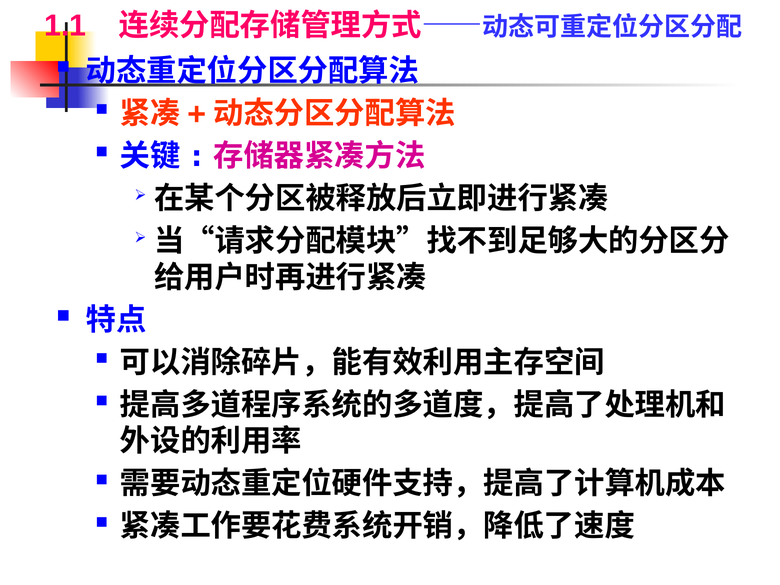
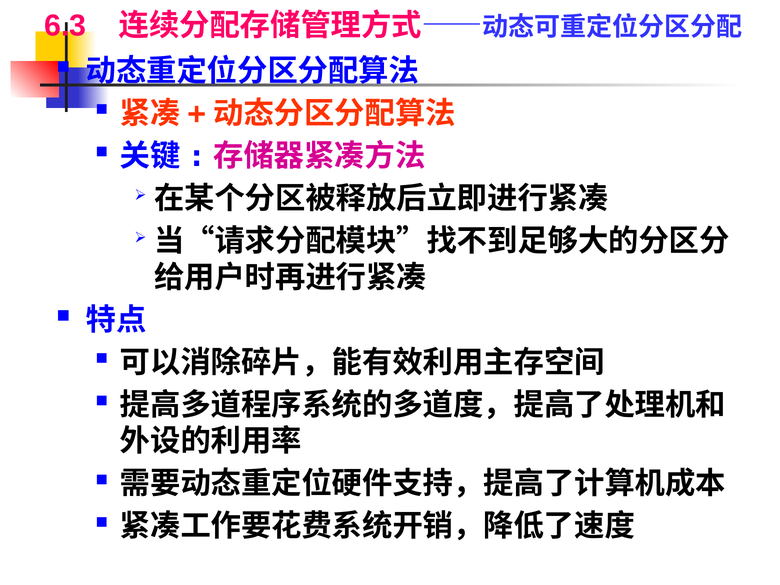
1.1: 1.1 -> 6.3
